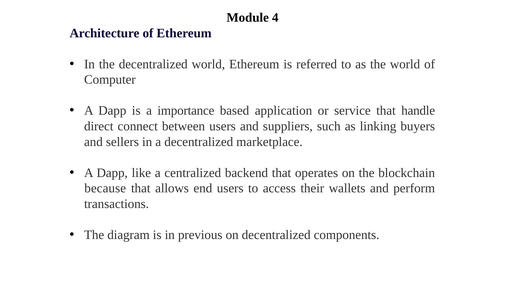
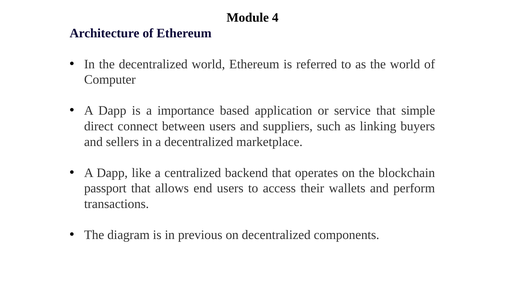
handle: handle -> simple
because: because -> passport
